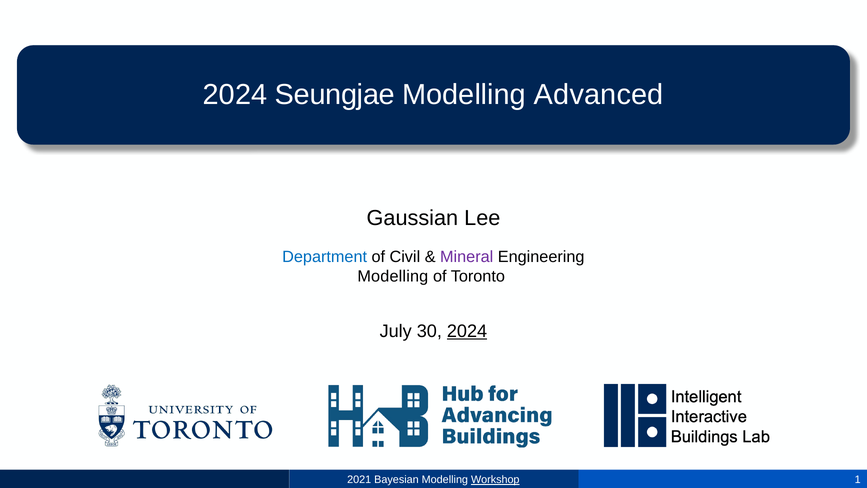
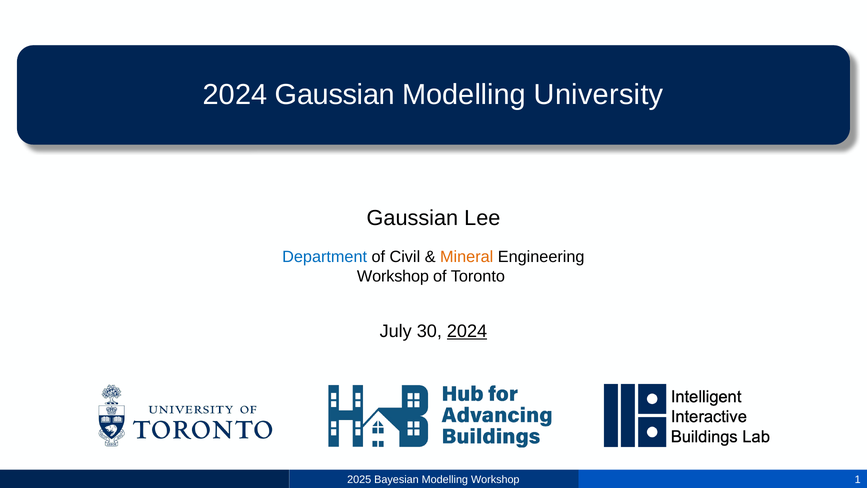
2024 Seungjae: Seungjae -> Gaussian
Advanced: Advanced -> University
Mineral colour: purple -> orange
Modelling at (393, 276): Modelling -> Workshop
2021: 2021 -> 2025
Workshop at (495, 480) underline: present -> none
